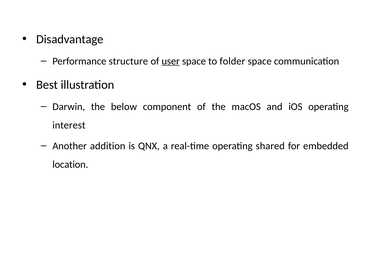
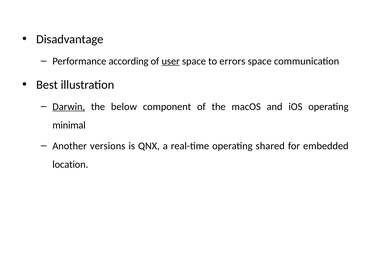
structure: structure -> according
folder: folder -> errors
Darwin underline: none -> present
interest: interest -> minimal
addition: addition -> versions
